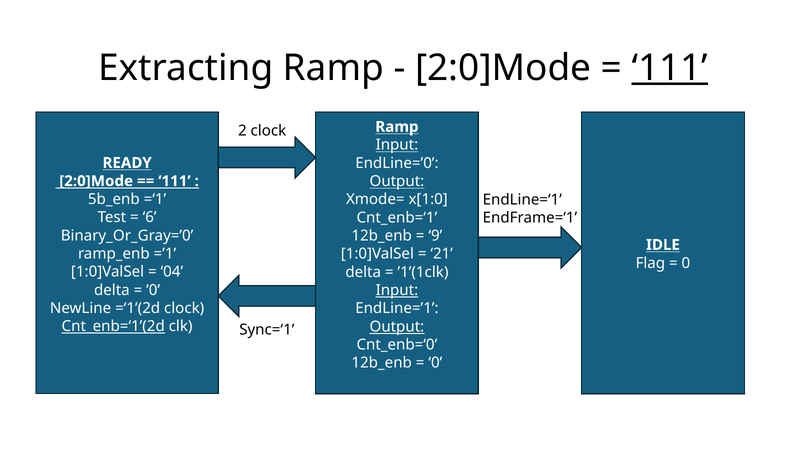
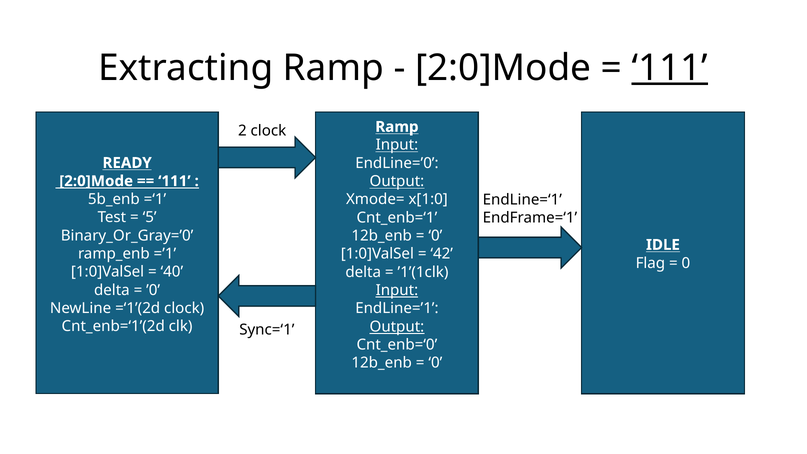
6: 6 -> 5
9 at (435, 236): 9 -> 0
21: 21 -> 42
04: 04 -> 40
Cnt_enb=‘1’(2d underline: present -> none
